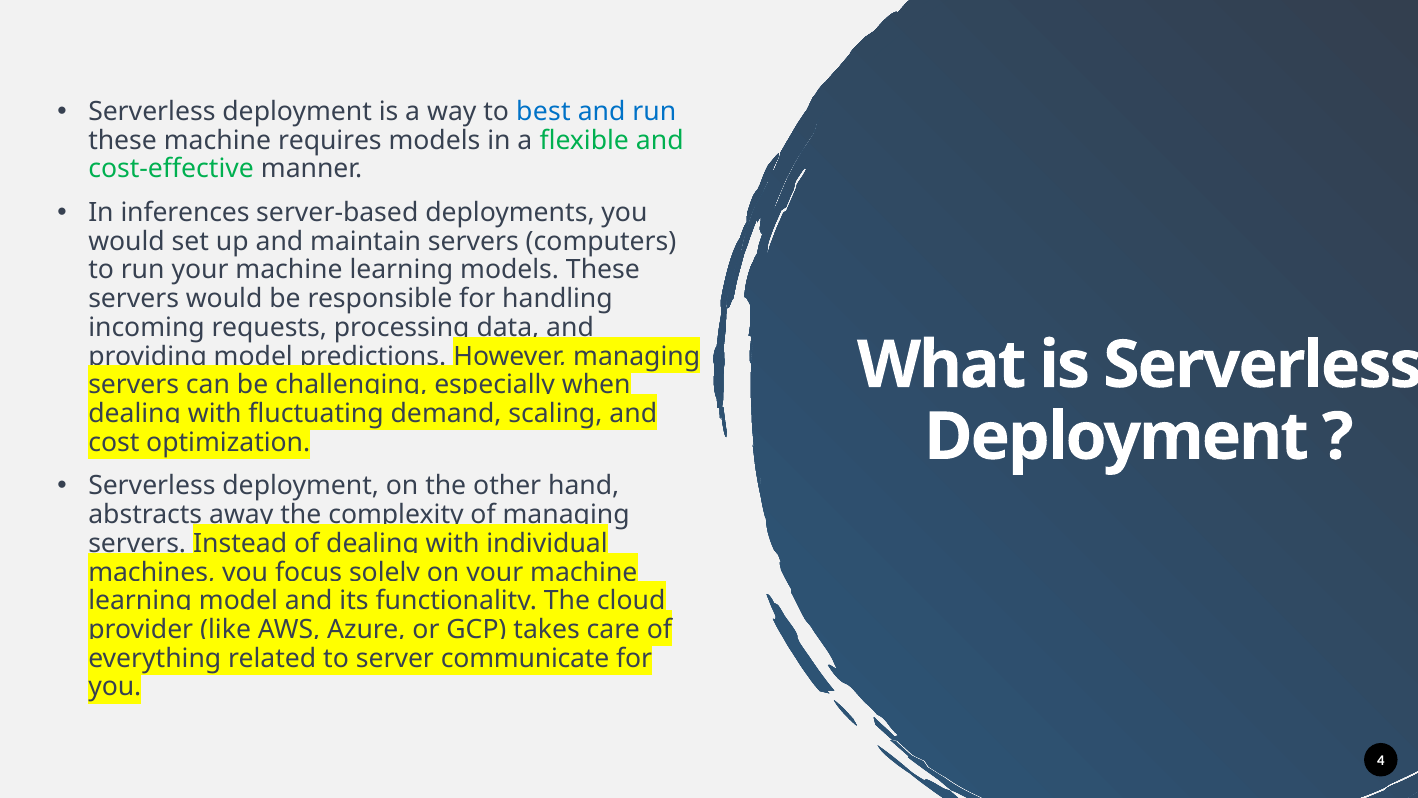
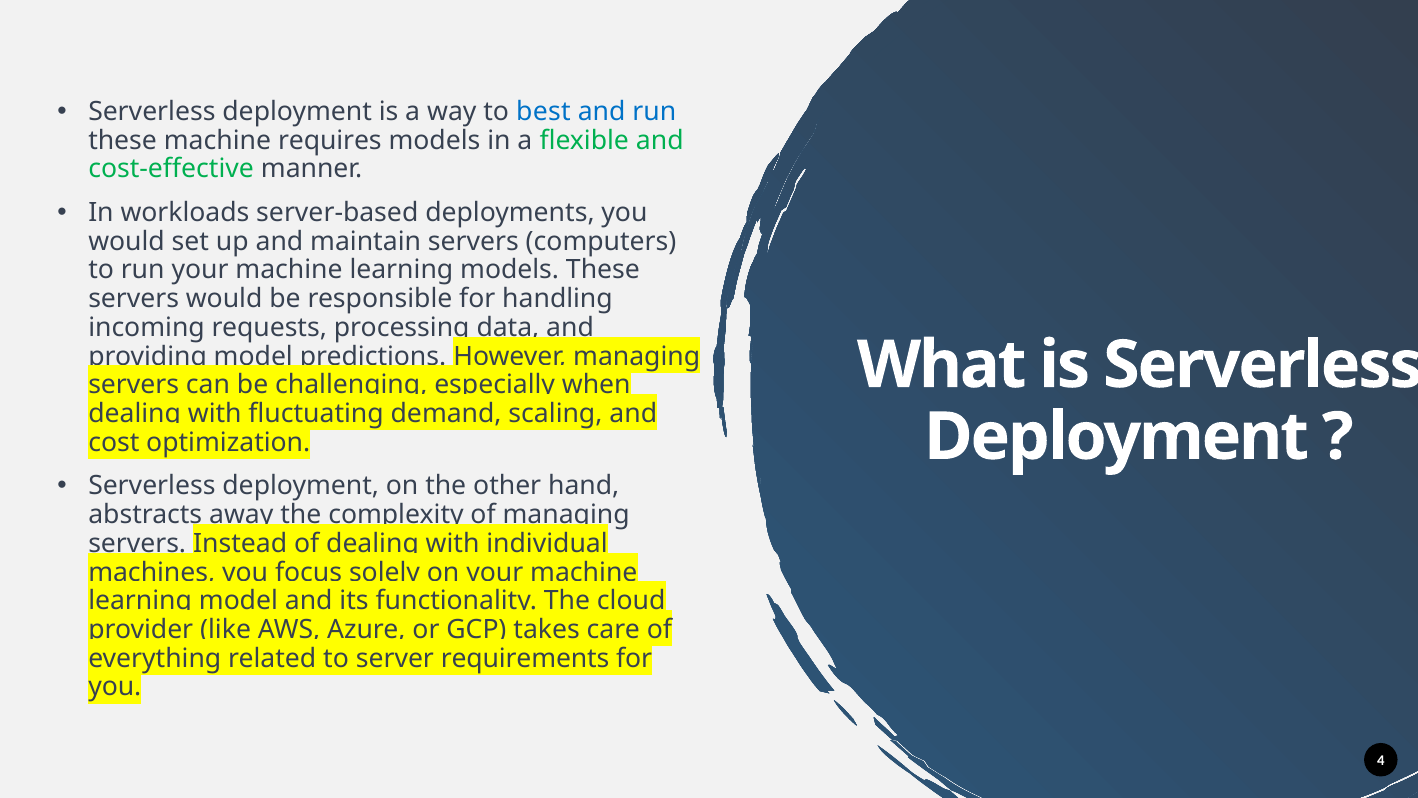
inferences: inferences -> workloads
communicate: communicate -> requirements
